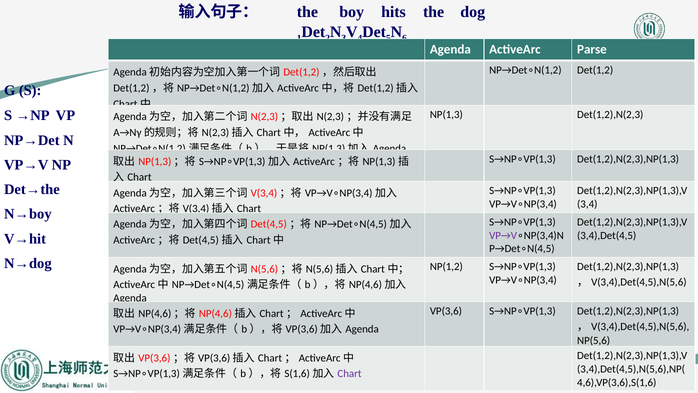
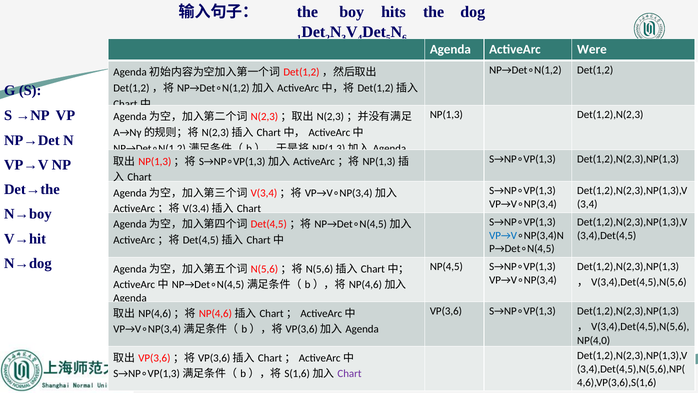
Parse: Parse -> Were
VP→V at (503, 235) colour: purple -> blue
NP(1,2: NP(1,2 -> NP(4,5
NP(5,6: NP(5,6 -> NP(4,0
